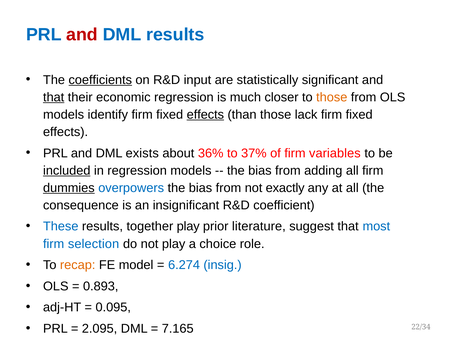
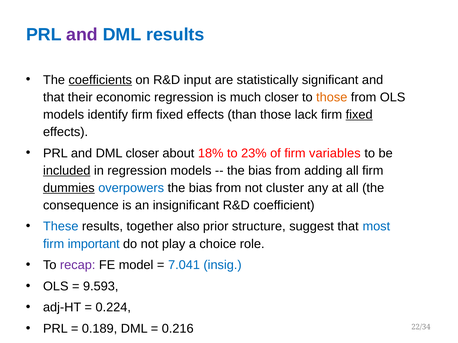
and at (82, 35) colour: red -> purple
that at (54, 97) underline: present -> none
effects at (205, 115) underline: present -> none
fixed at (359, 115) underline: none -> present
DML exists: exists -> closer
36%: 36% -> 18%
37%: 37% -> 23%
exactly: exactly -> cluster
together play: play -> also
literature: literature -> structure
selection: selection -> important
recap colour: orange -> purple
6.274: 6.274 -> 7.041
0.893: 0.893 -> 9.593
0.095: 0.095 -> 0.224
2.095: 2.095 -> 0.189
7.165: 7.165 -> 0.216
